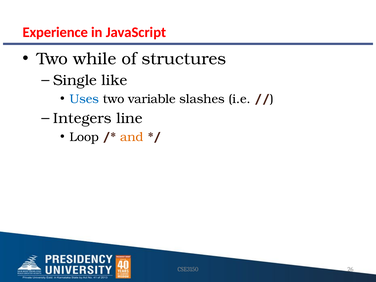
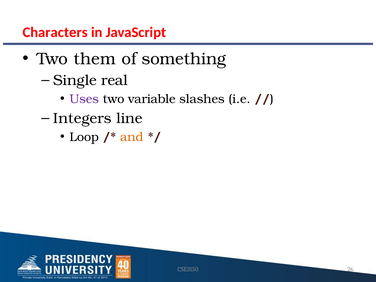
Experience: Experience -> Characters
while: while -> them
structures: structures -> something
like: like -> real
Uses colour: blue -> purple
